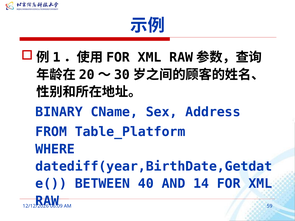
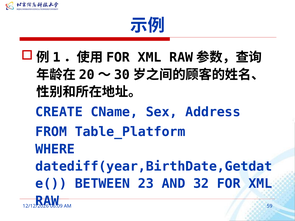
BINARY: BINARY -> CREATE
40: 40 -> 23
14: 14 -> 32
